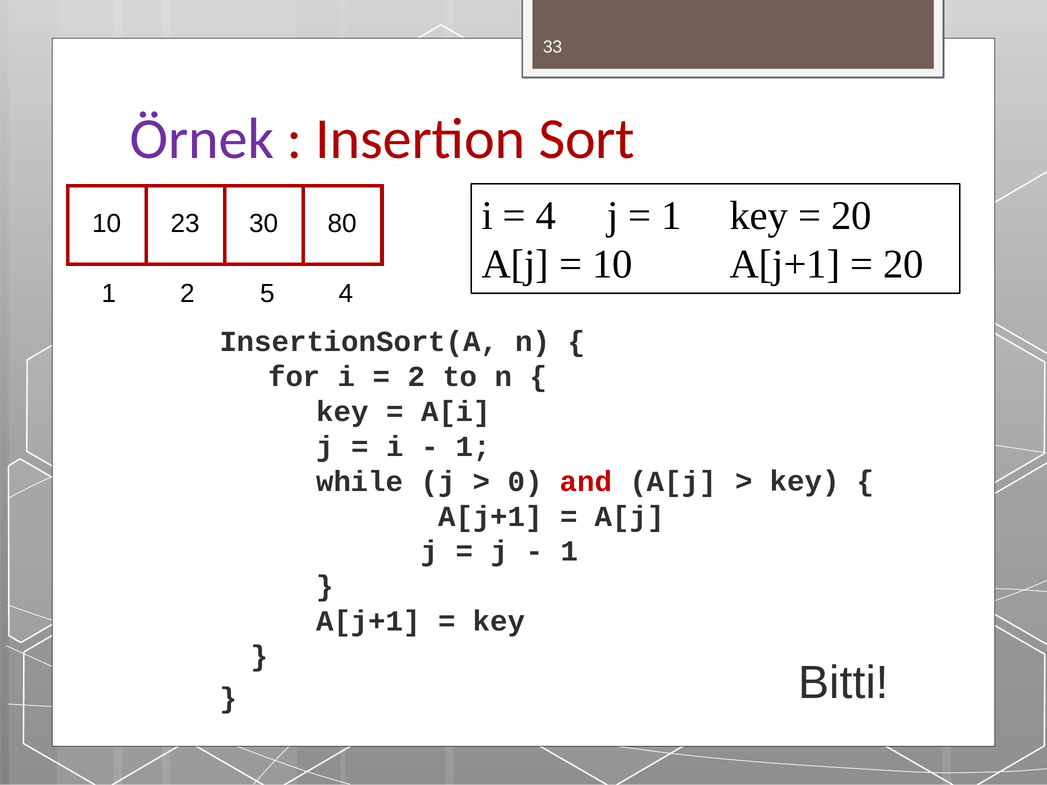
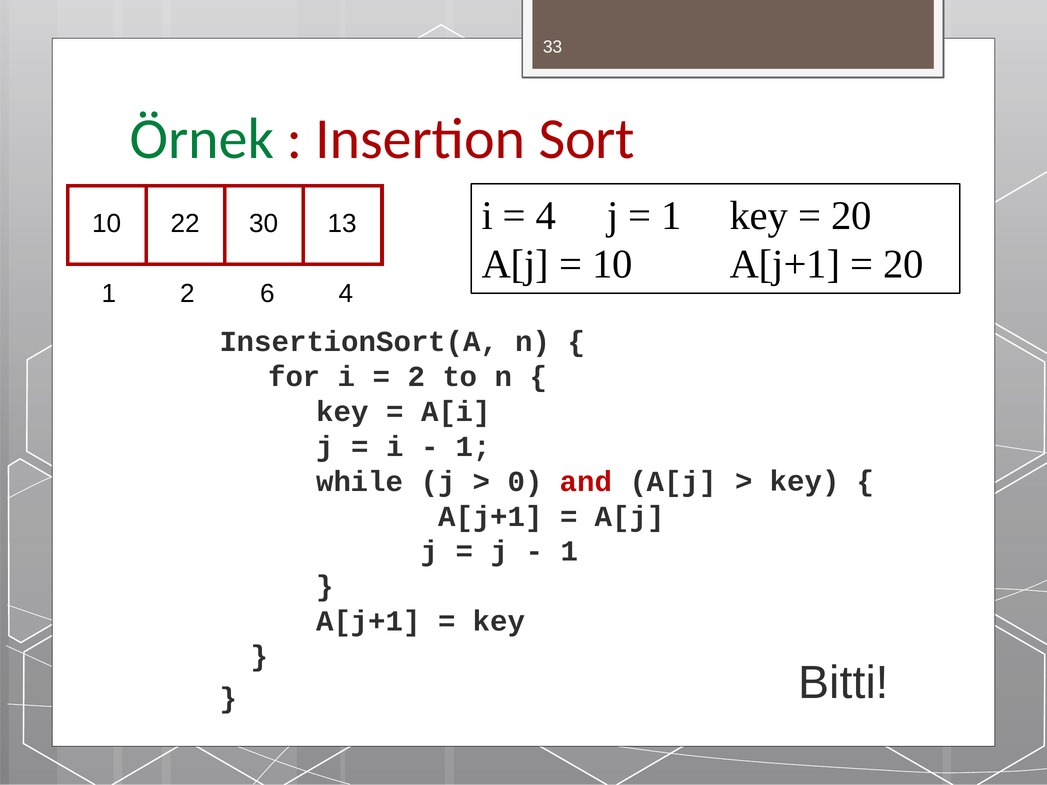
Örnek colour: purple -> green
23: 23 -> 22
80: 80 -> 13
5: 5 -> 6
